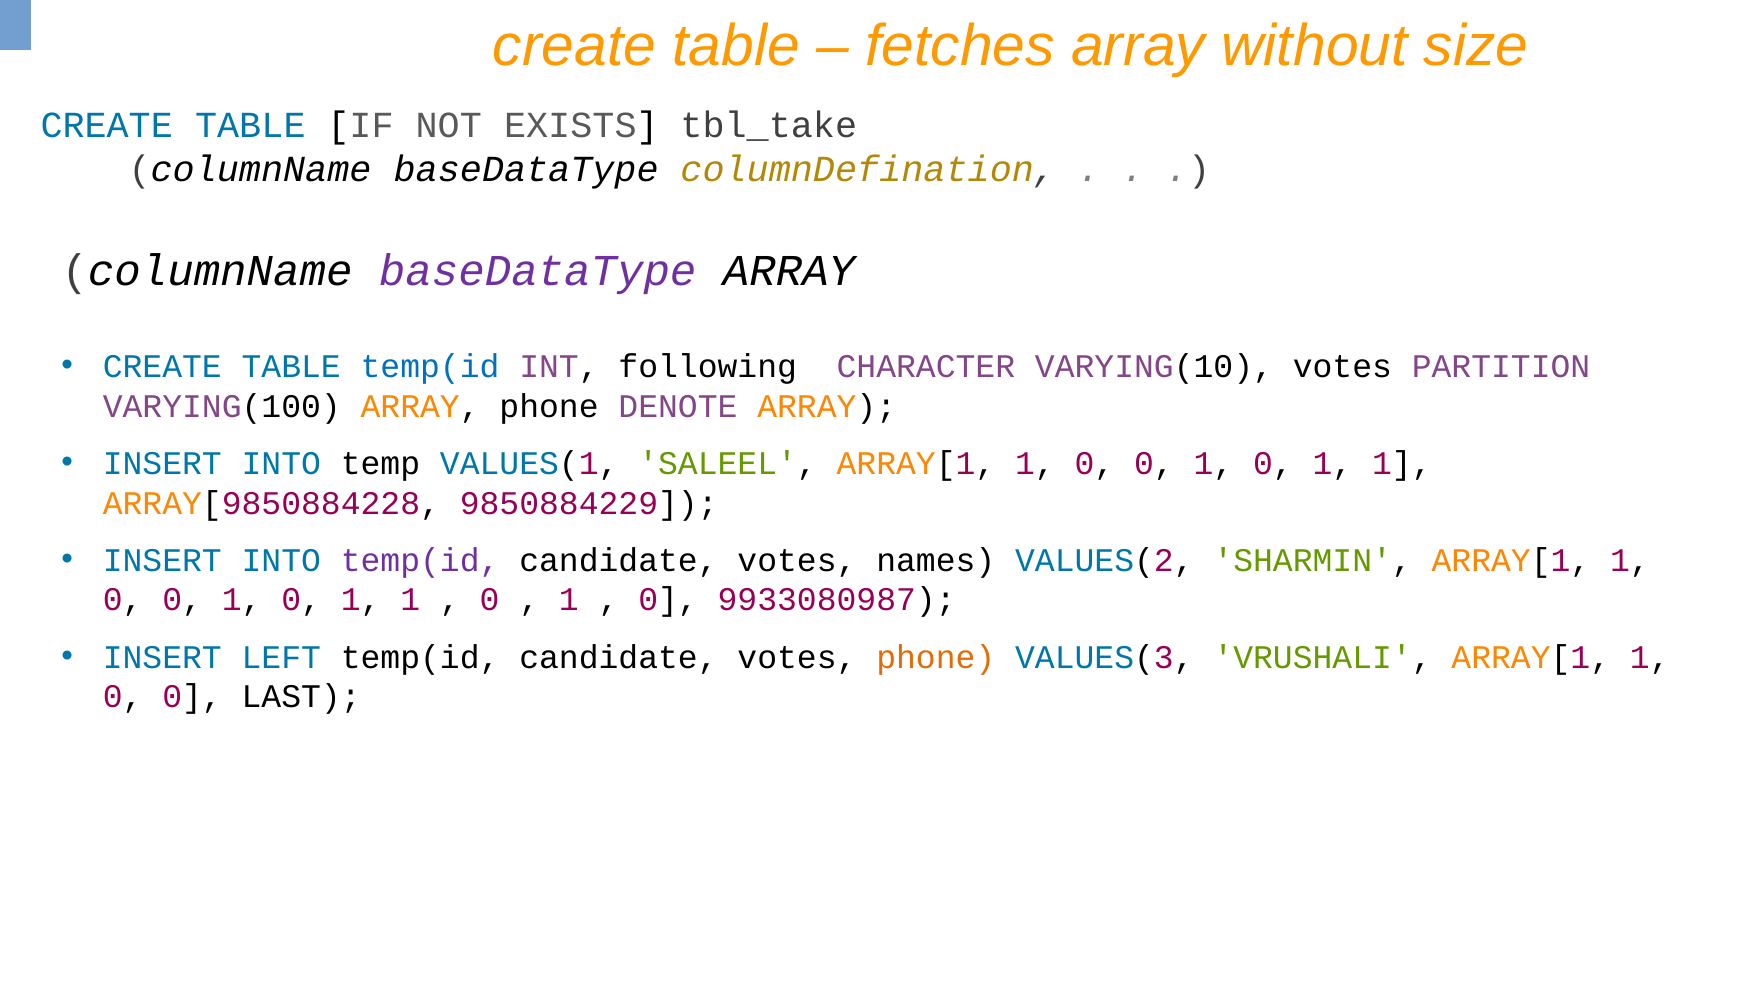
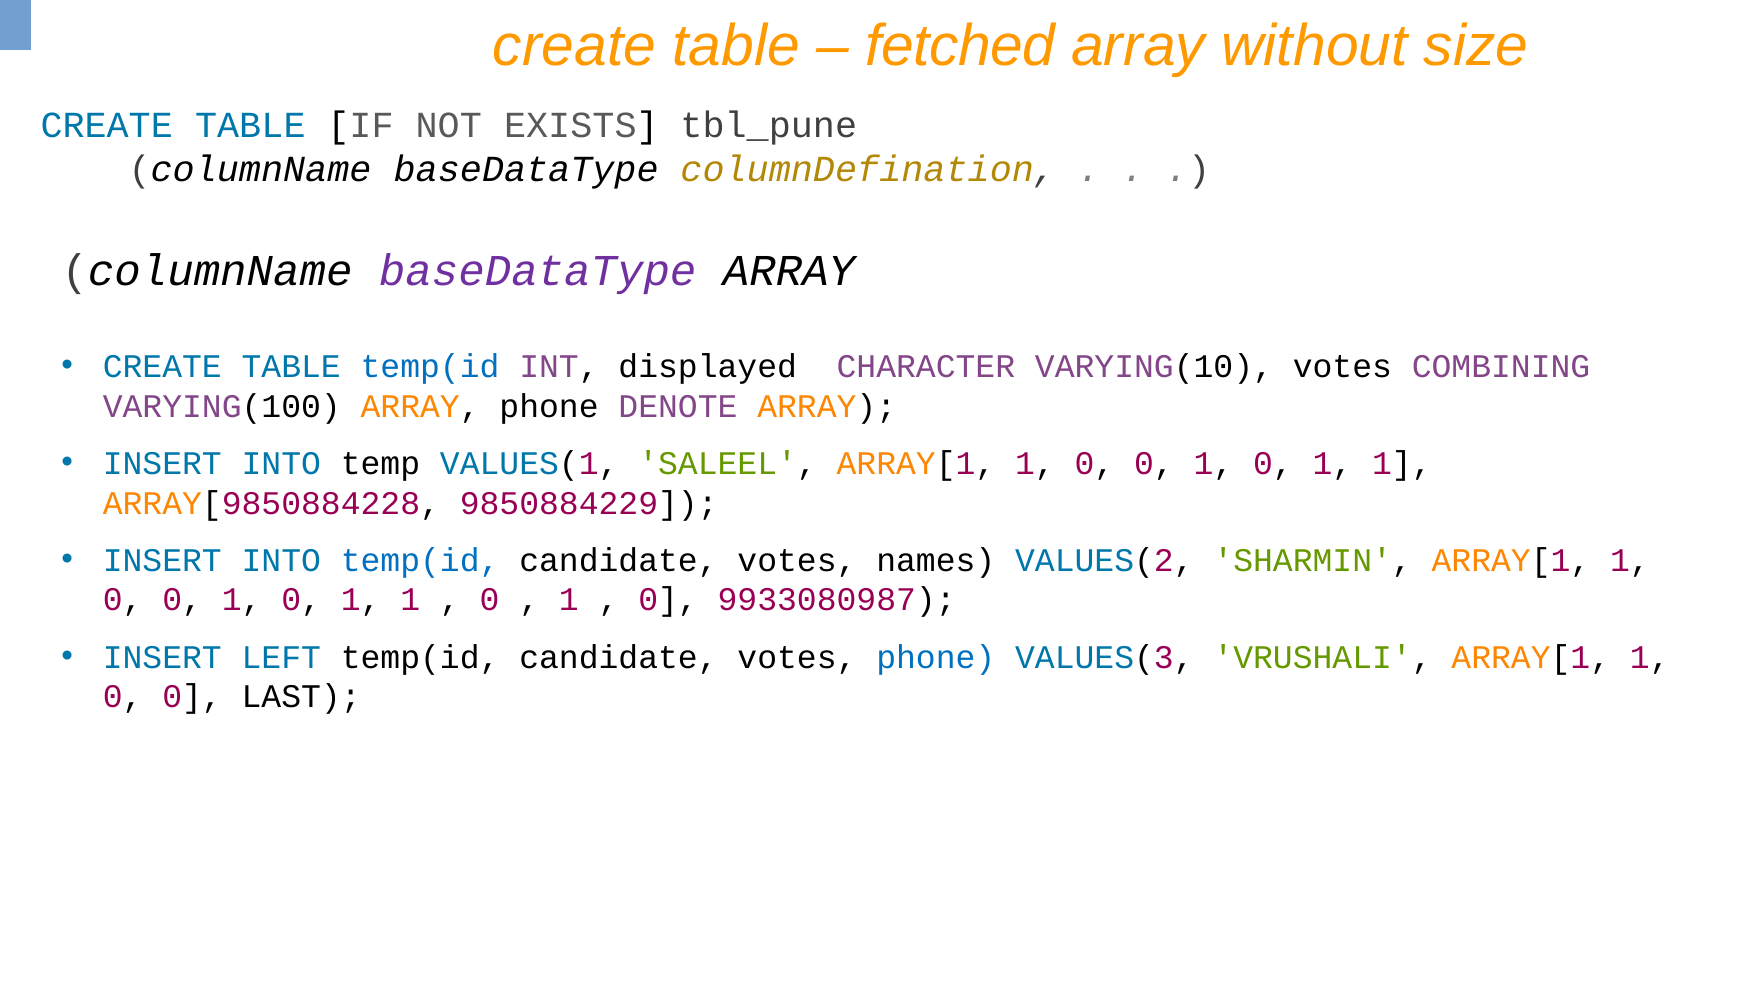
fetches: fetches -> fetched
tbl_take: tbl_take -> tbl_pune
following: following -> displayed
PARTITION: PARTITION -> COMBINING
temp(id at (420, 561) colour: purple -> blue
phone at (936, 658) colour: orange -> blue
